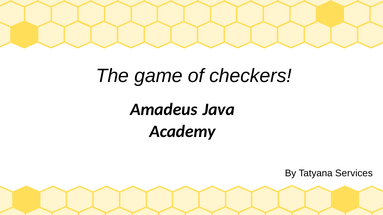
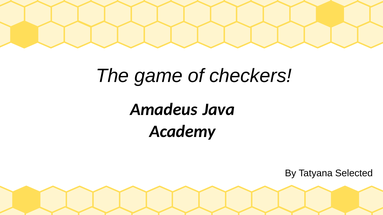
Services: Services -> Selected
